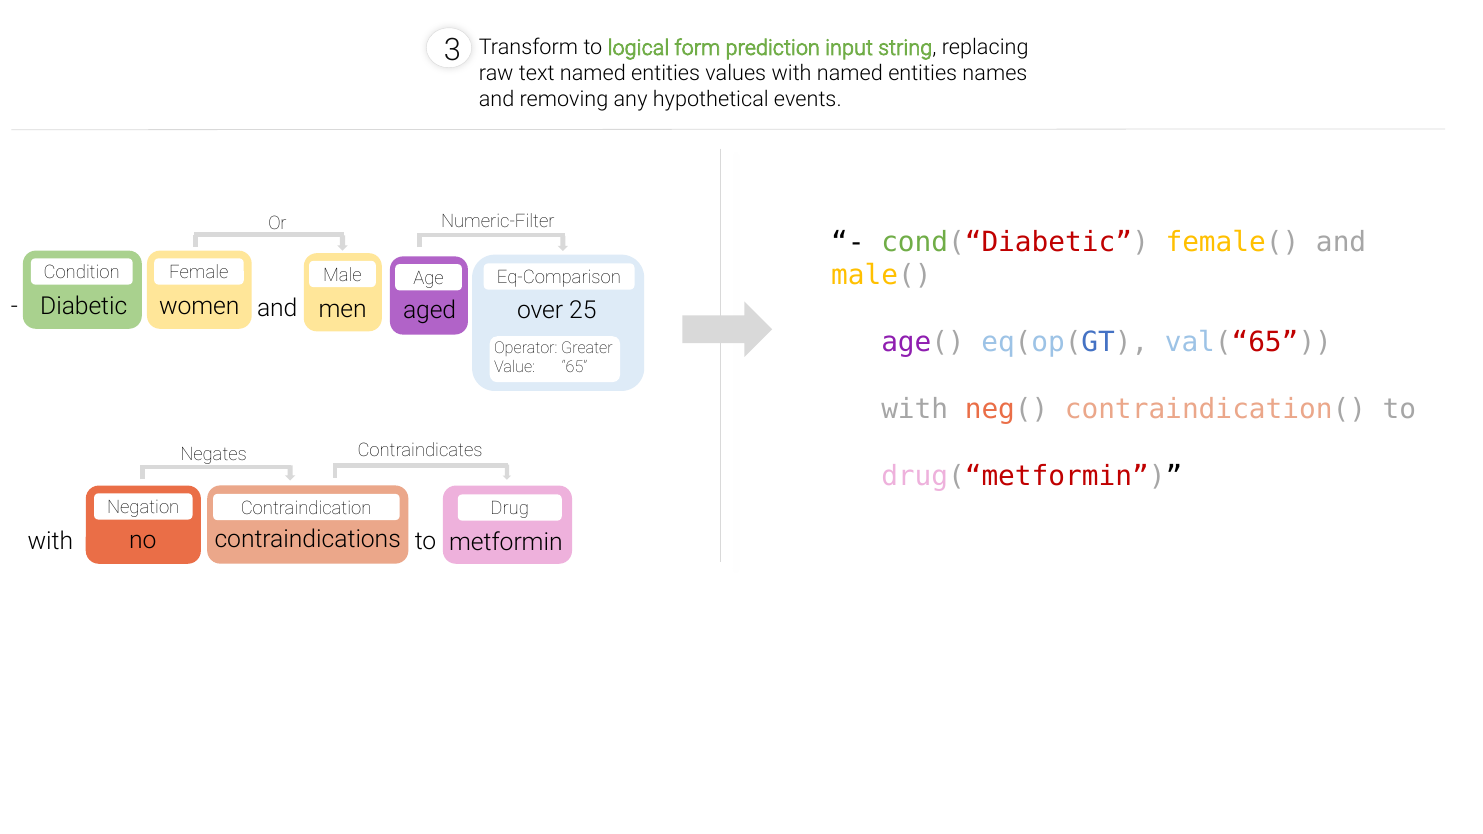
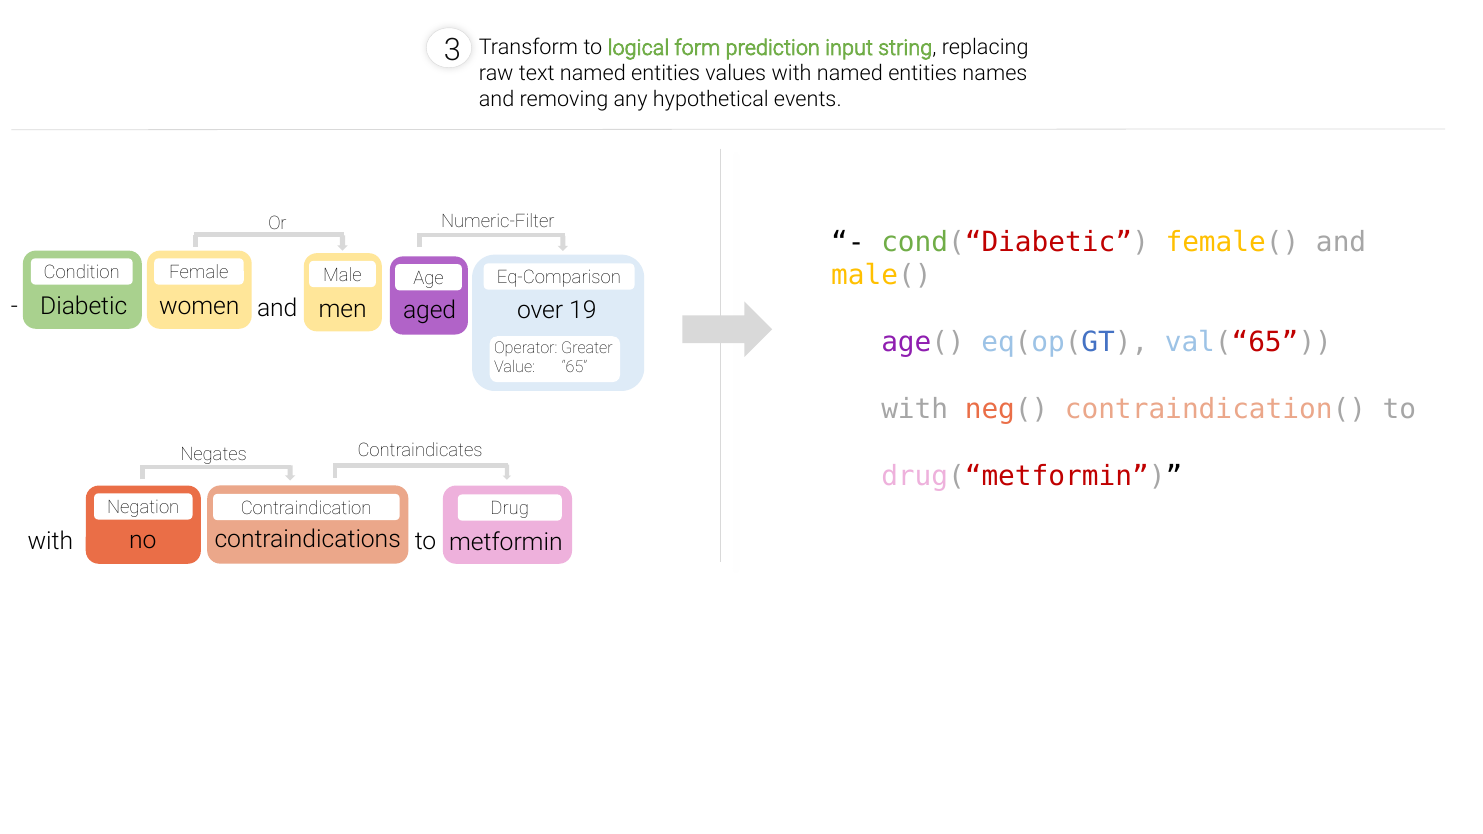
25: 25 -> 19
